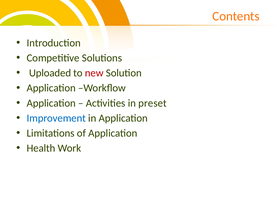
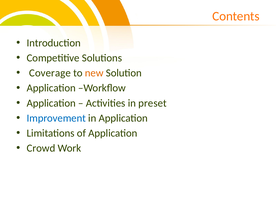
Uploaded: Uploaded -> Coverage
new colour: red -> orange
Health: Health -> Crowd
